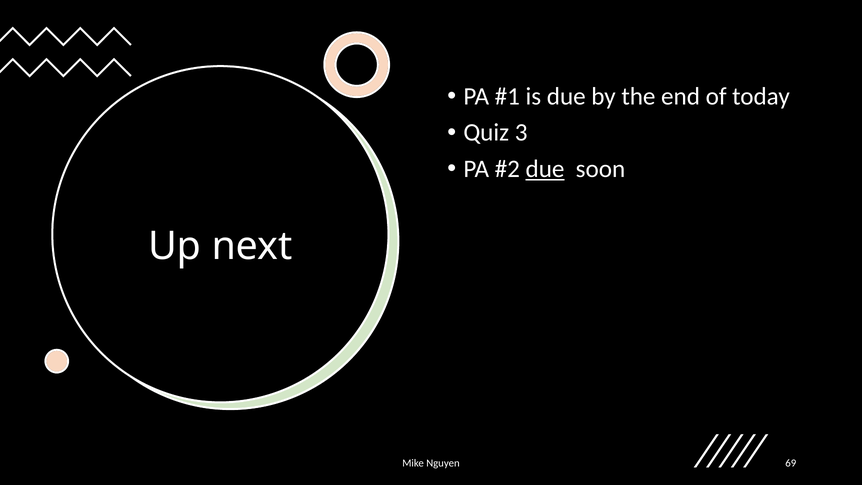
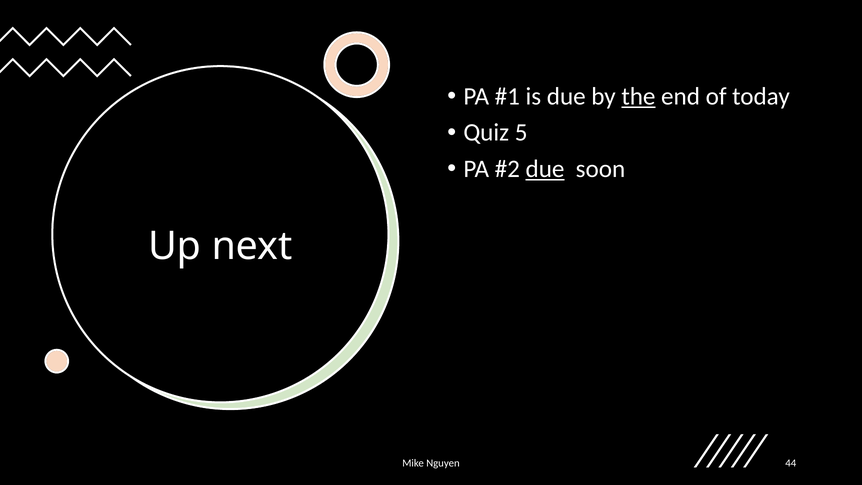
the underline: none -> present
3: 3 -> 5
69: 69 -> 44
